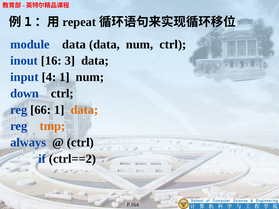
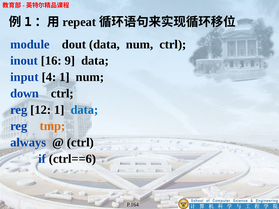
module data: data -> dout
3: 3 -> 9
66: 66 -> 12
data at (84, 110) colour: orange -> blue
ctrl==2: ctrl==2 -> ctrl==6
